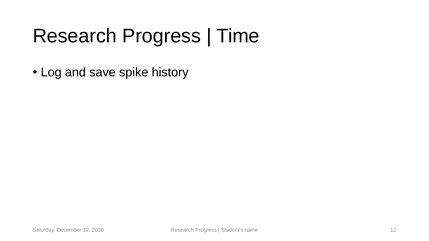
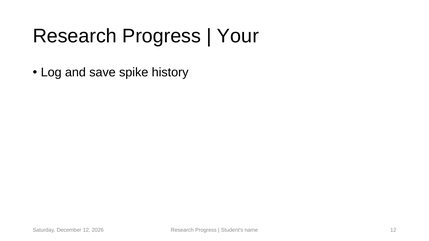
Time: Time -> Your
